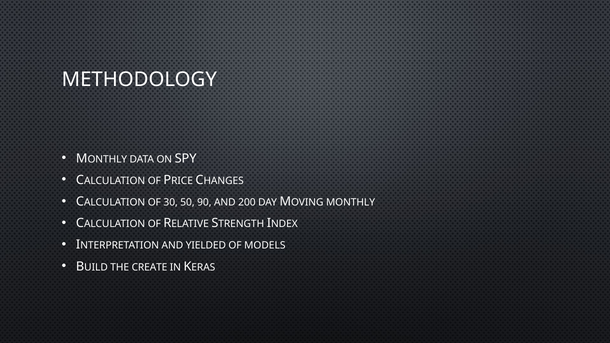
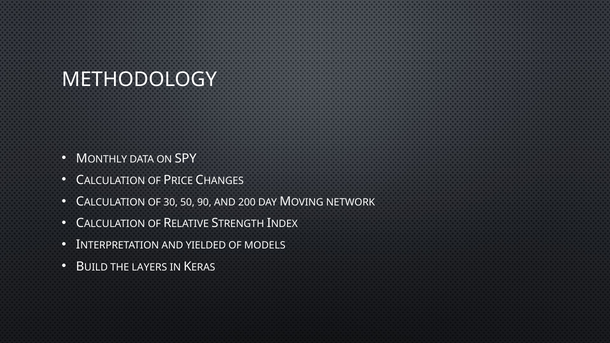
MONTHLY: MONTHLY -> NETWORK
CREATE: CREATE -> LAYERS
